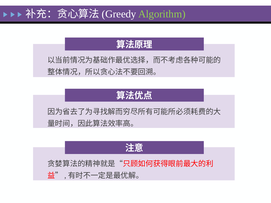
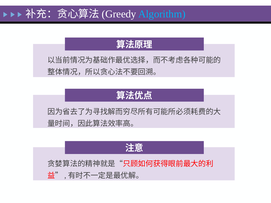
Algorithm colour: light green -> light blue
